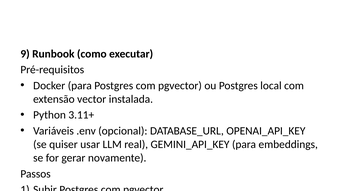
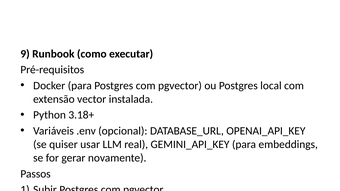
3.11+: 3.11+ -> 3.18+
